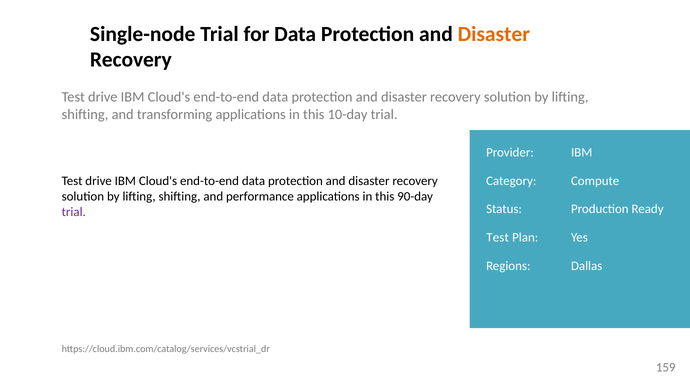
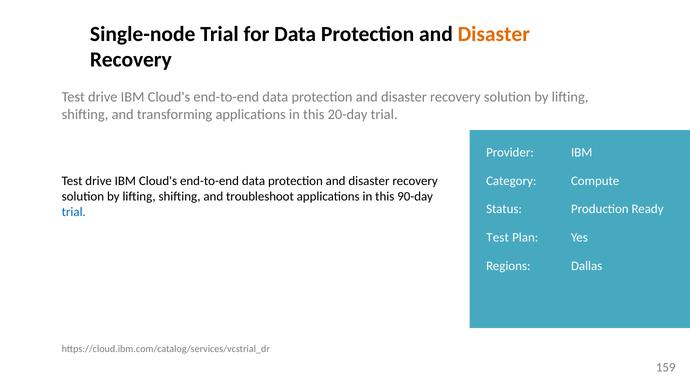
10-day: 10-day -> 20-day
performance: performance -> troubleshoot
trial at (74, 212) colour: purple -> blue
